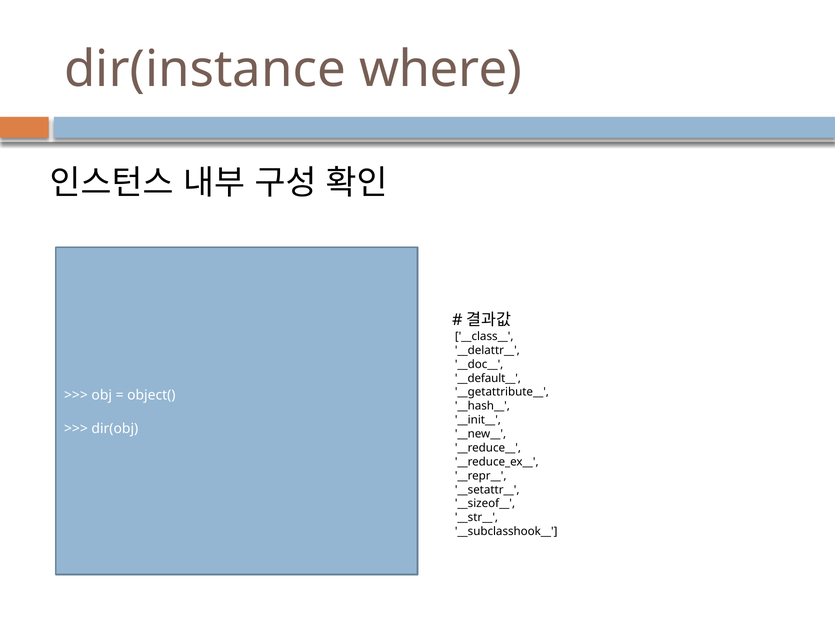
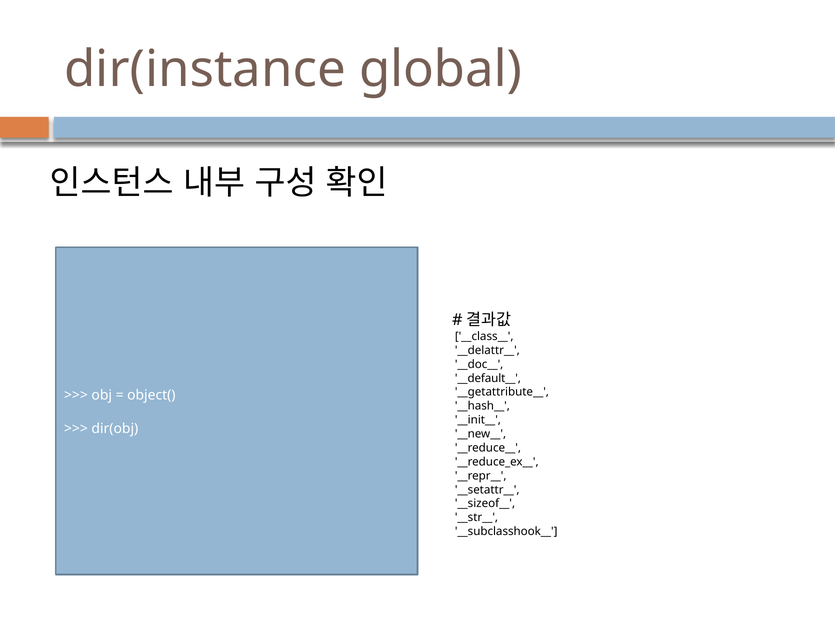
where: where -> global
